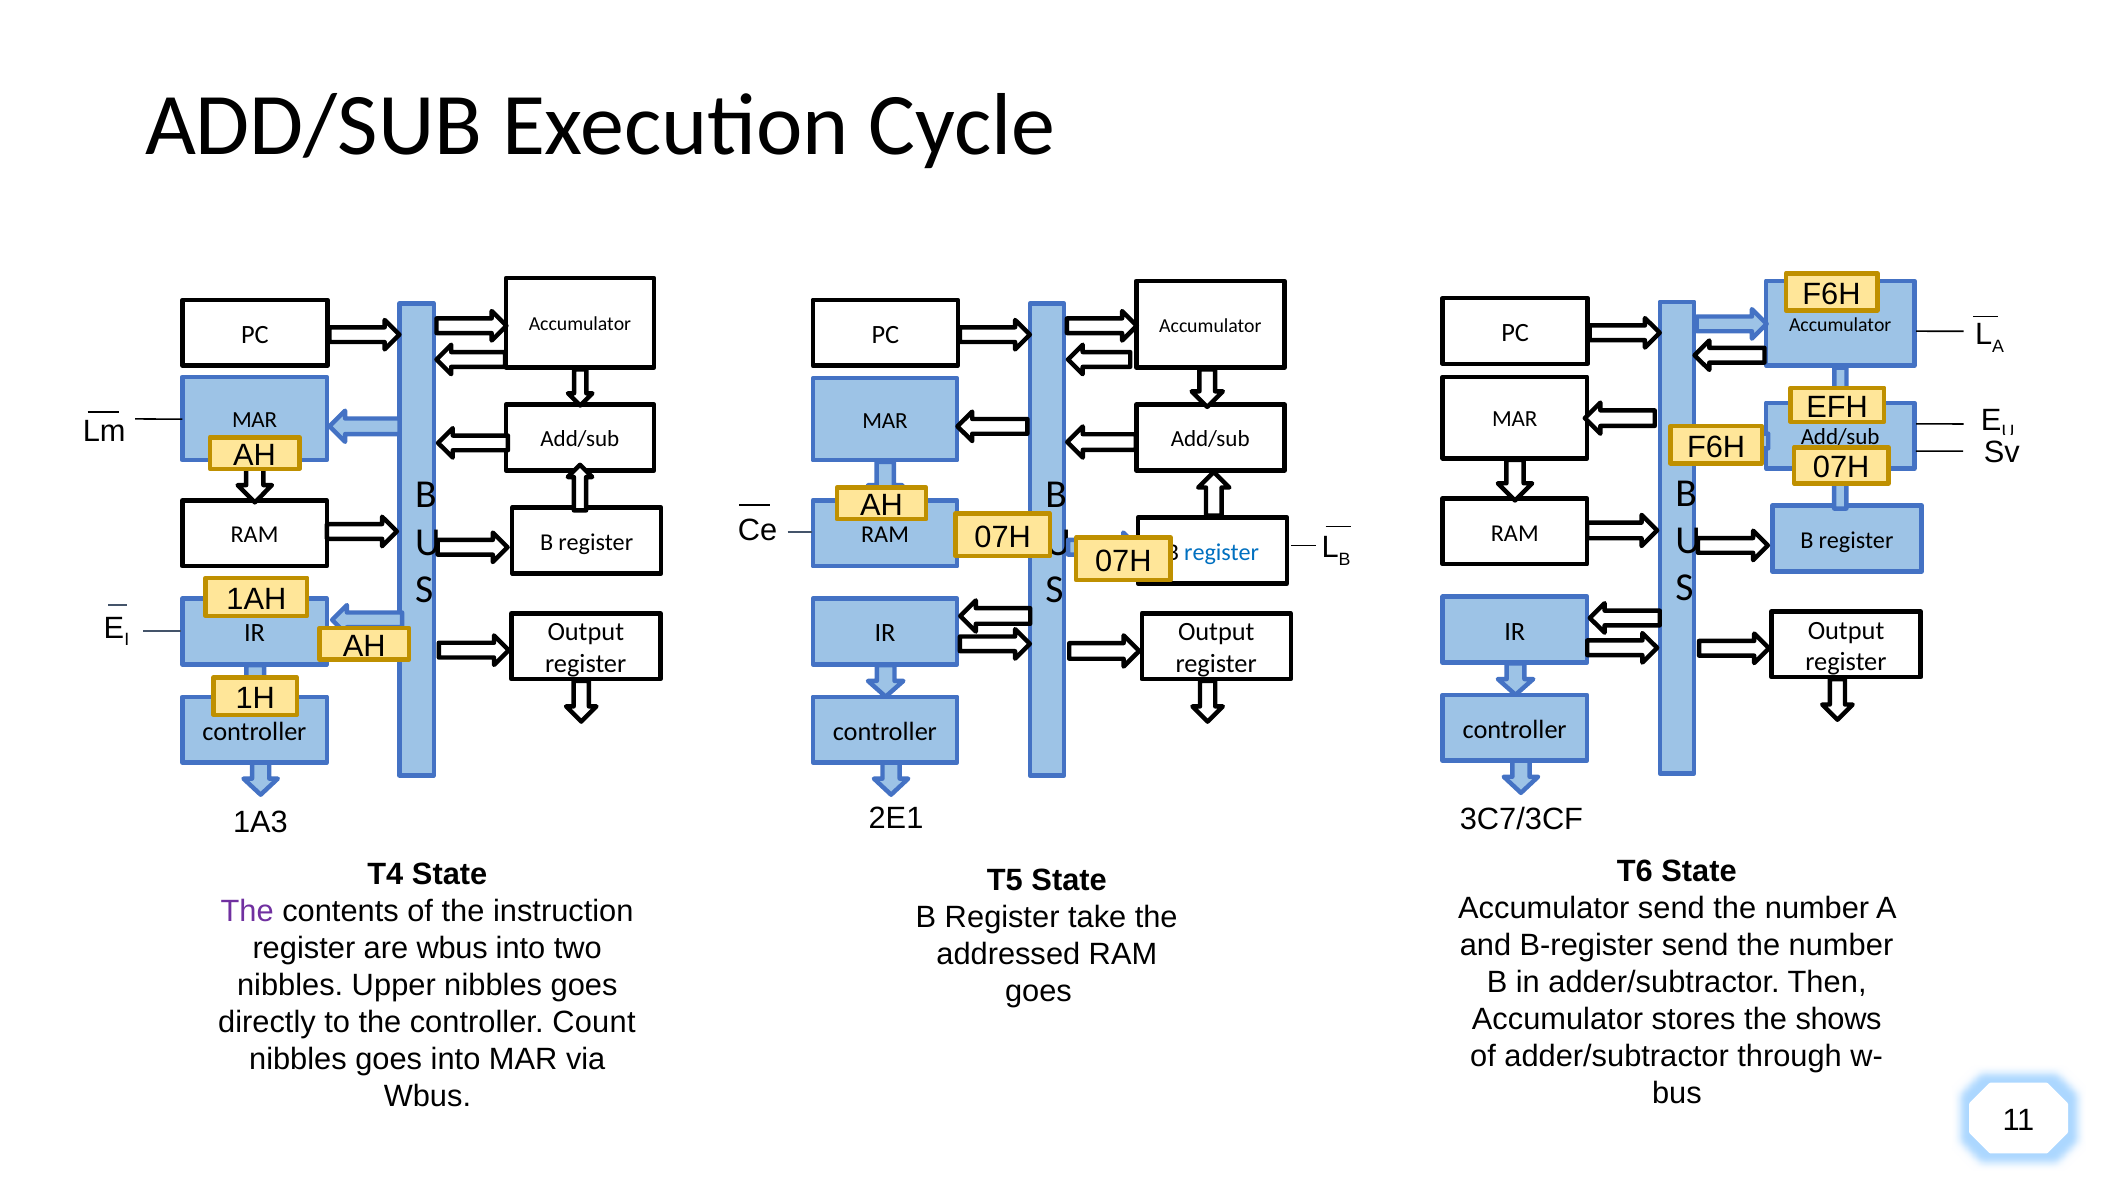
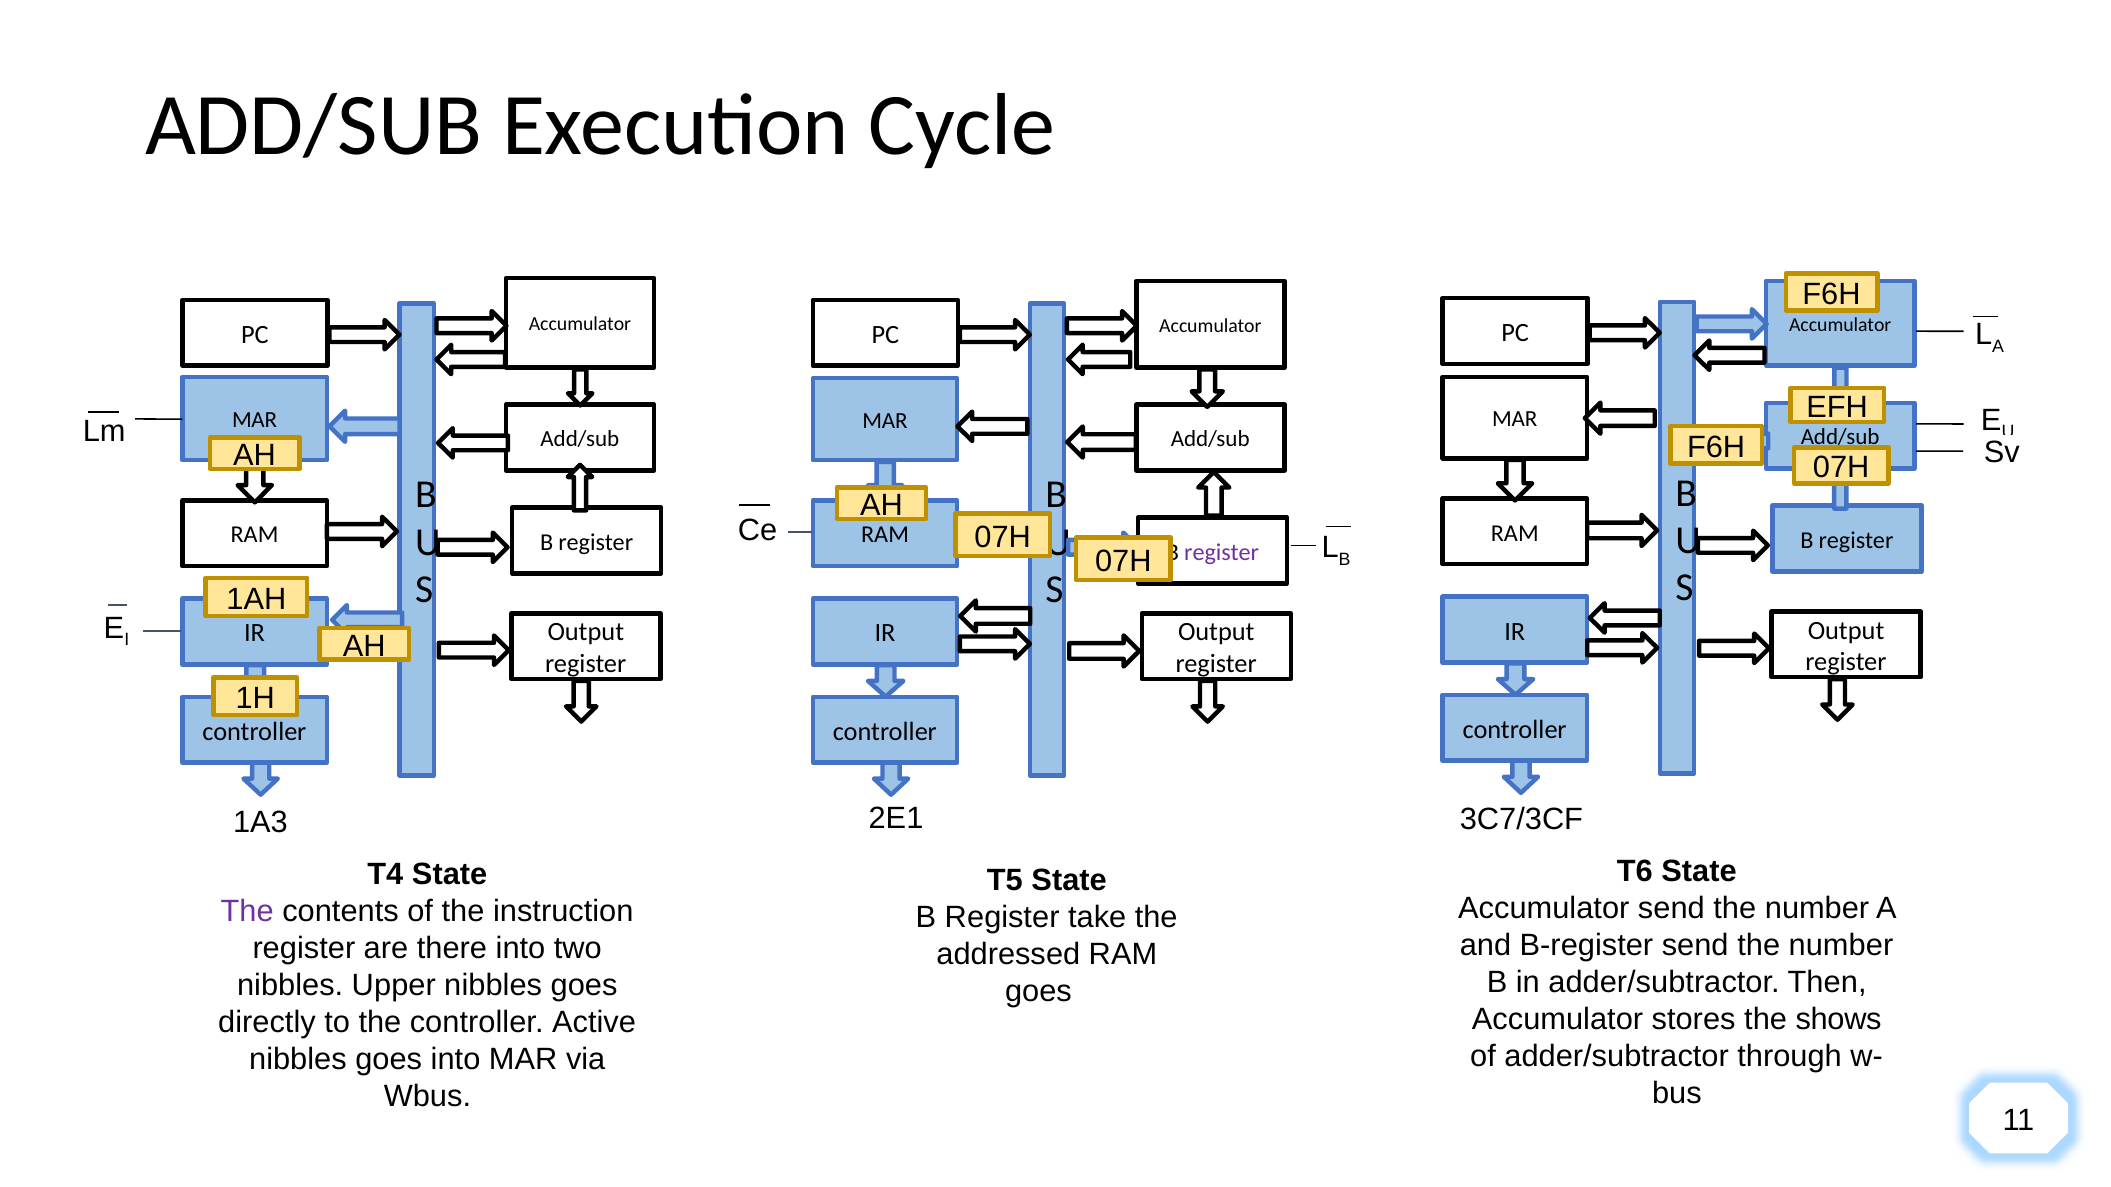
register at (1222, 552) colour: blue -> purple
are wbus: wbus -> there
Count: Count -> Active
